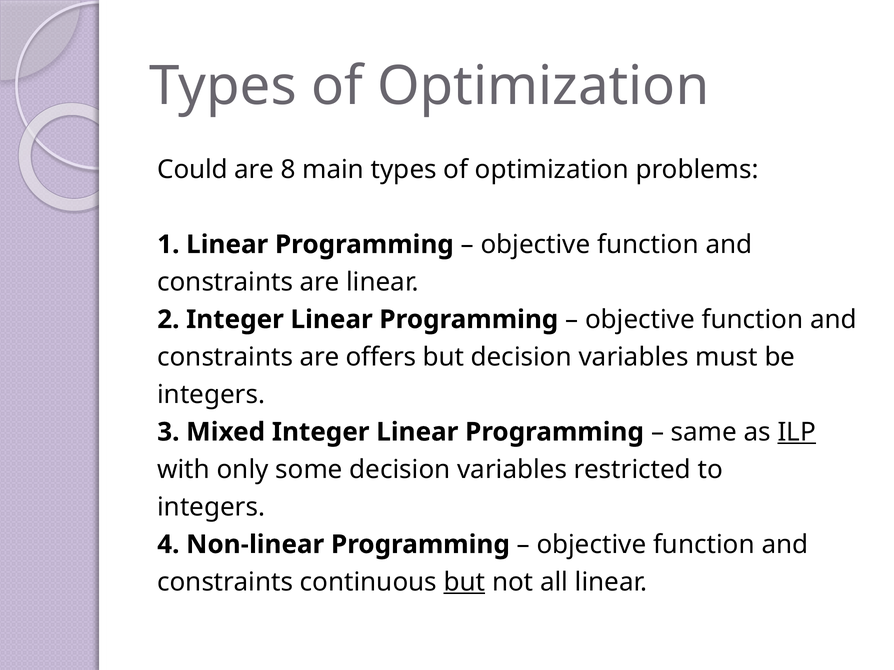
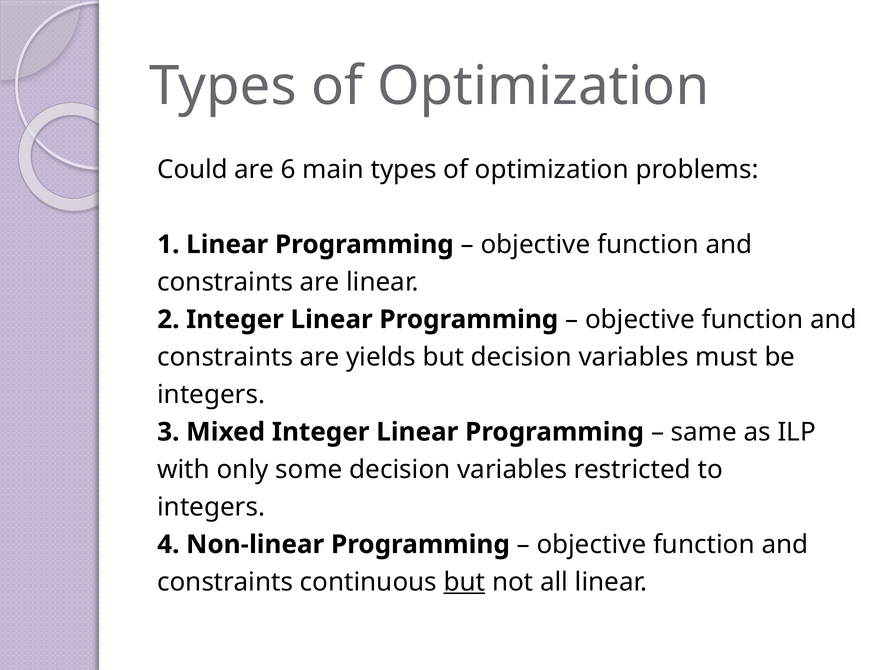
8: 8 -> 6
offers: offers -> yields
ILP underline: present -> none
